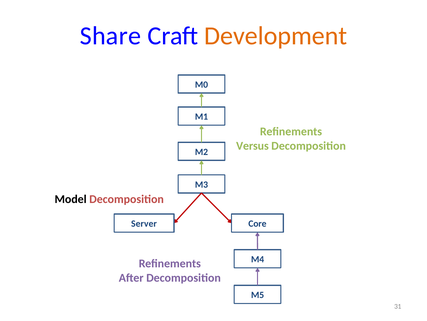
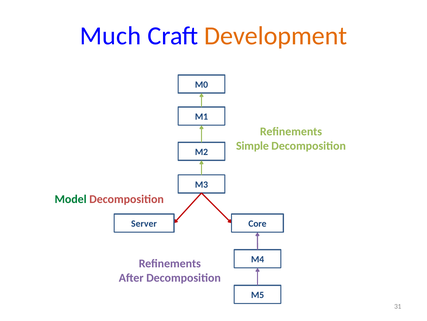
Share: Share -> Much
Versus: Versus -> Simple
Model colour: black -> green
